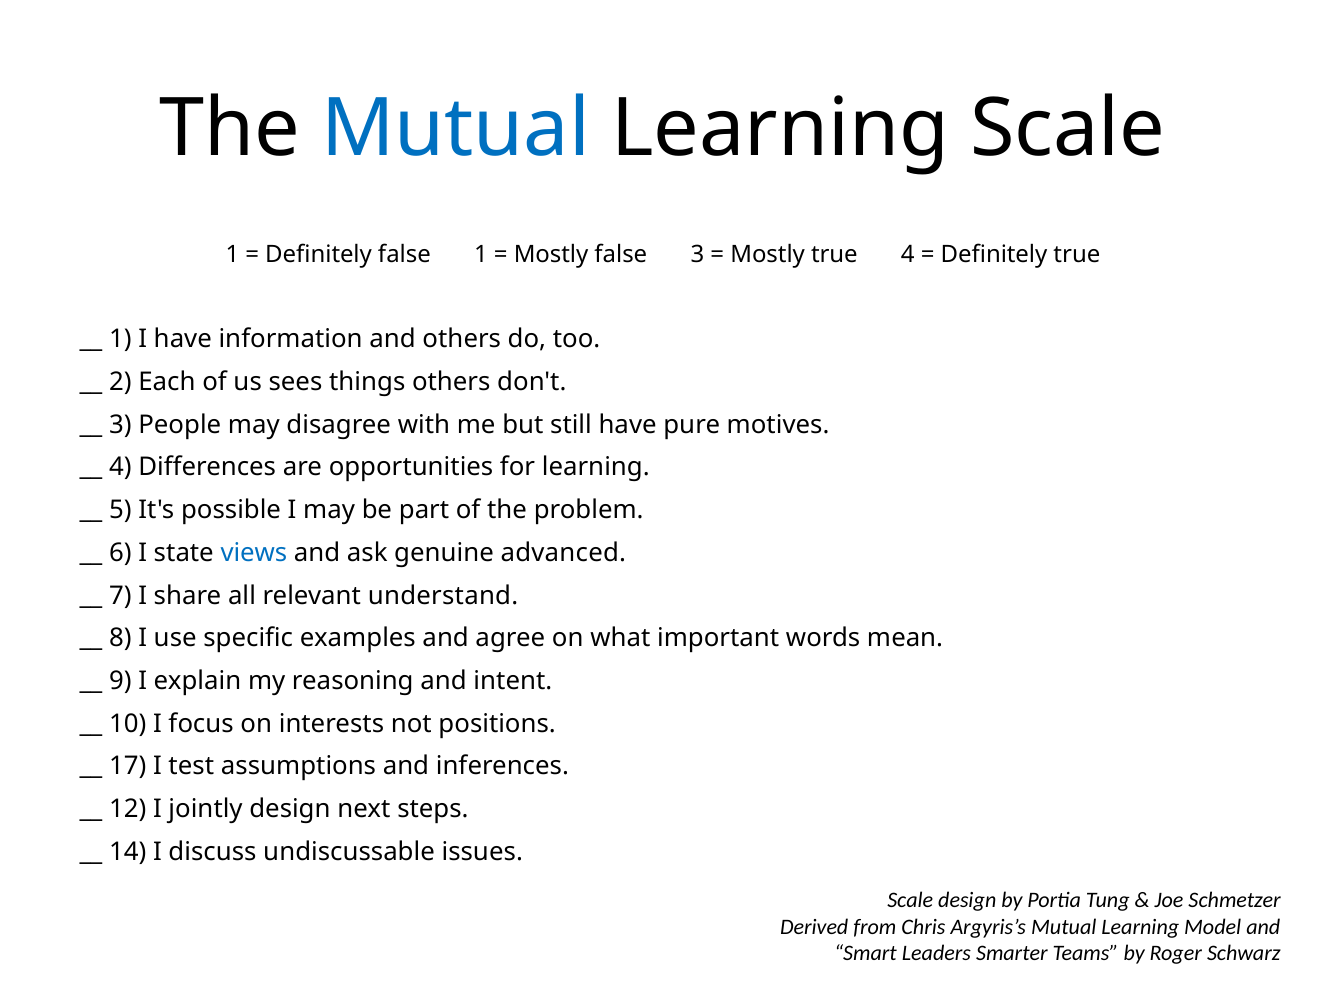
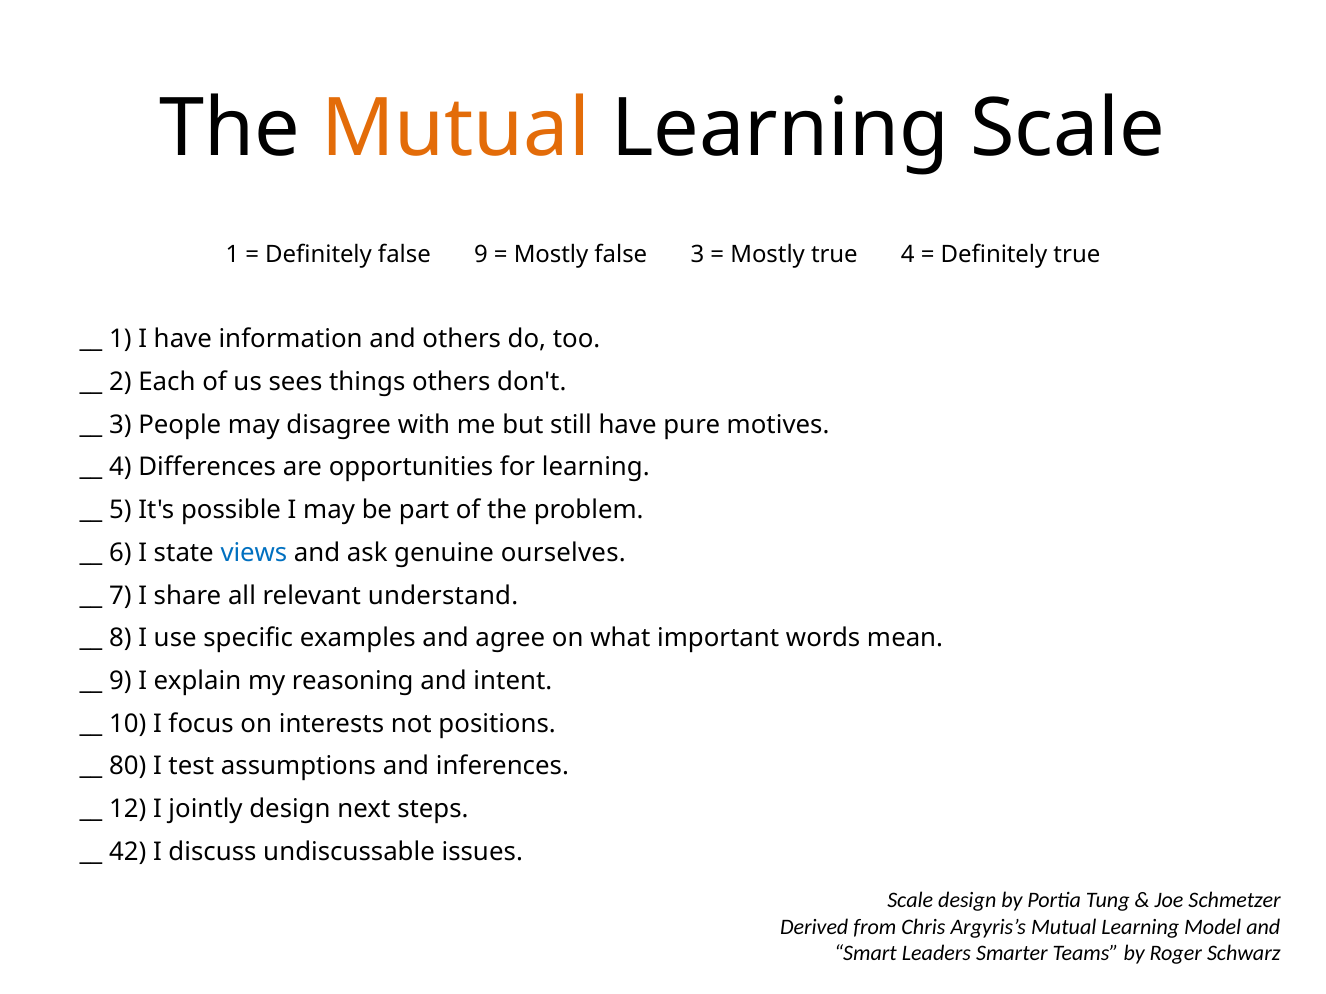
Mutual at (456, 128) colour: blue -> orange
false 1: 1 -> 9
advanced: advanced -> ourselves
17: 17 -> 80
14: 14 -> 42
